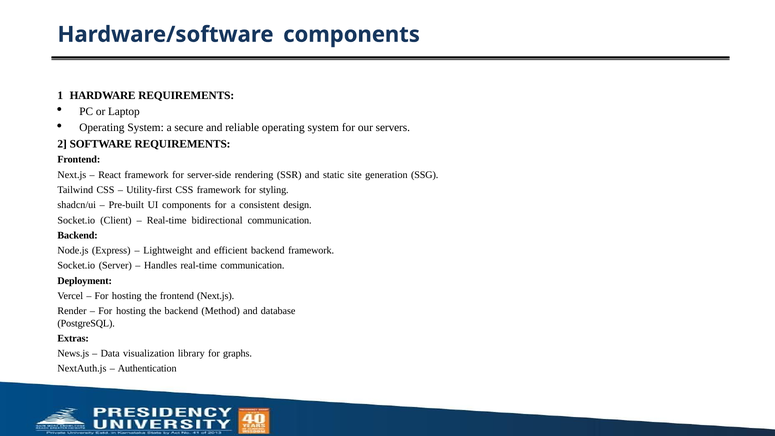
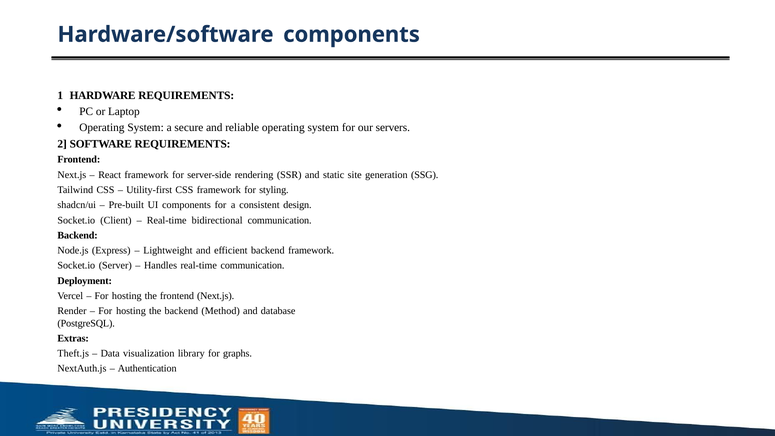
News.js: News.js -> Theft.js
